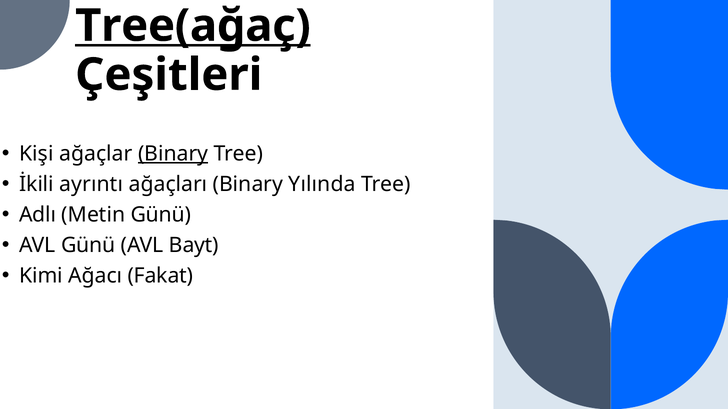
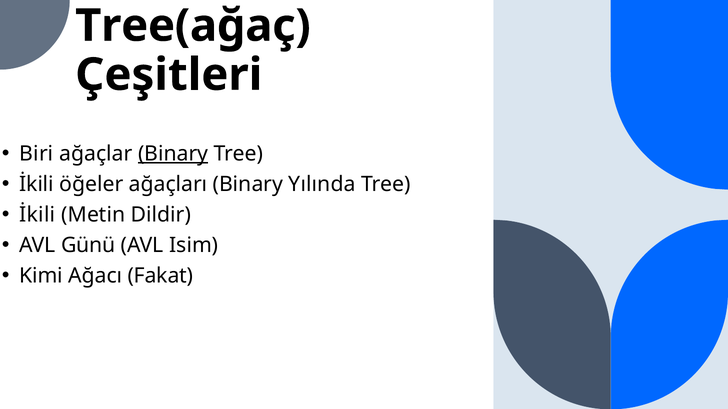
Tree(ağaç underline: present -> none
Kişi: Kişi -> Biri
ayrıntı: ayrıntı -> öğeler
Adlı at (38, 215): Adlı -> İkili
Metin Günü: Günü -> Dildir
Bayt: Bayt -> Isim
